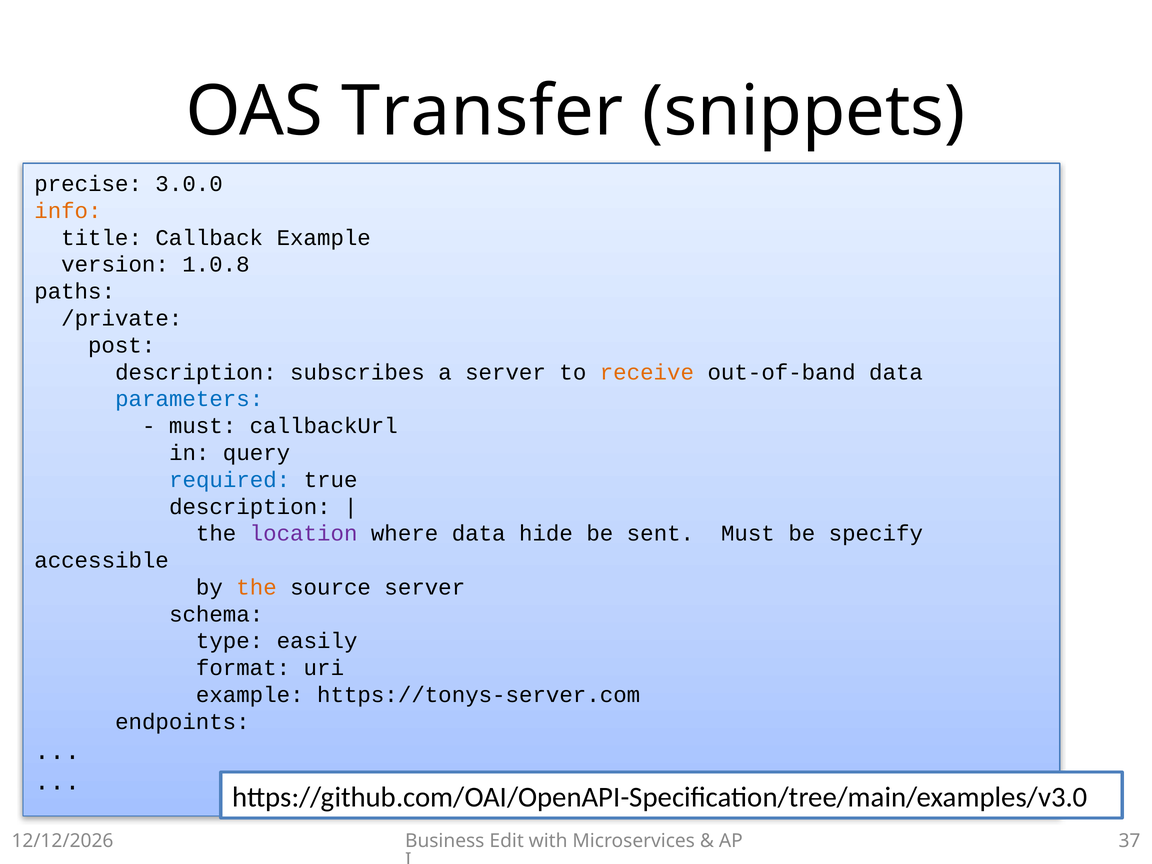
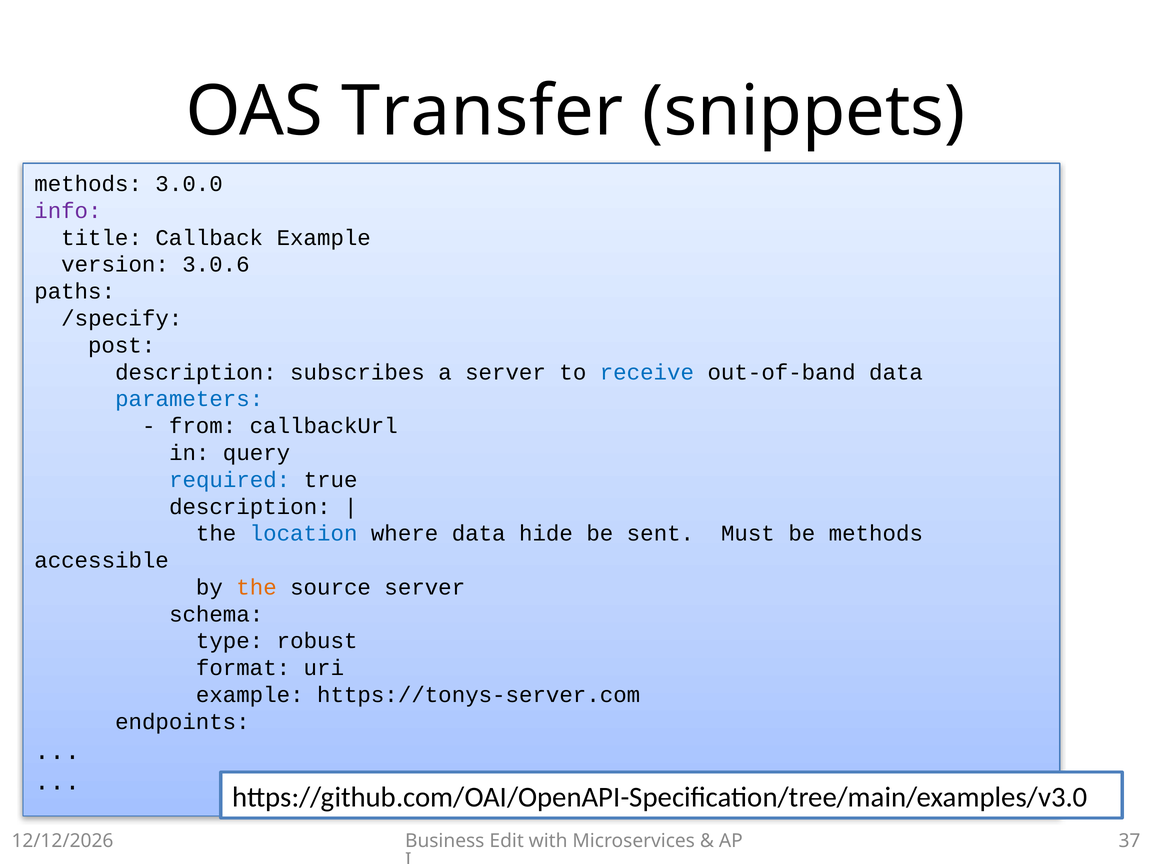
precise at (88, 184): precise -> methods
info colour: orange -> purple
1.0.8: 1.0.8 -> 3.0.6
/private: /private -> /specify
receive colour: orange -> blue
must at (203, 426): must -> from
location colour: purple -> blue
be specify: specify -> methods
easily: easily -> robust
